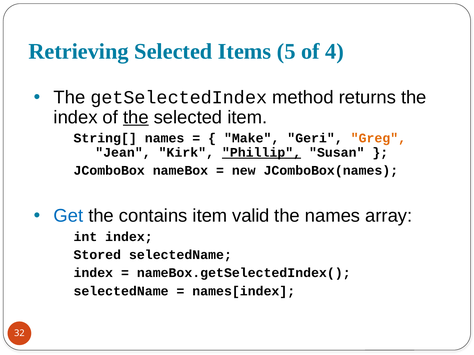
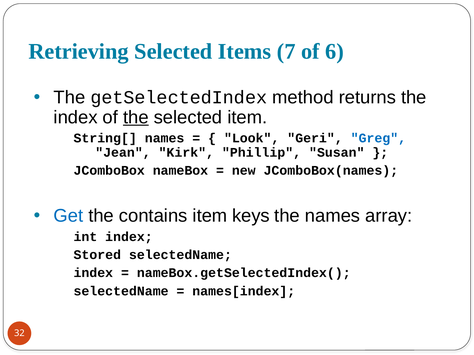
5: 5 -> 7
4: 4 -> 6
Make: Make -> Look
Greg colour: orange -> blue
Phillip underline: present -> none
valid: valid -> keys
